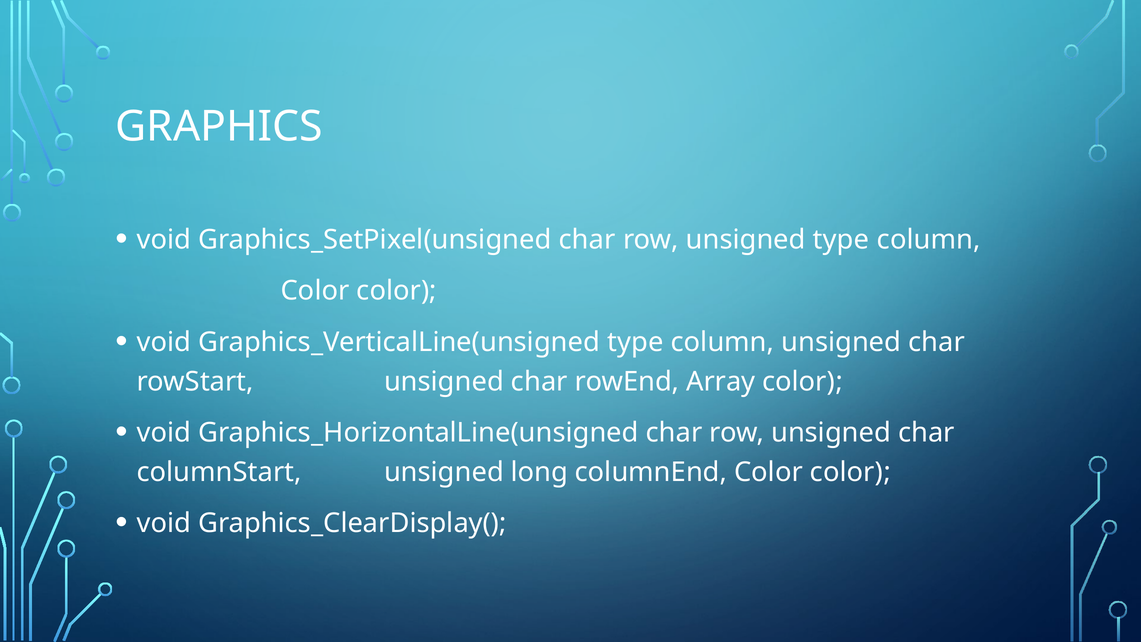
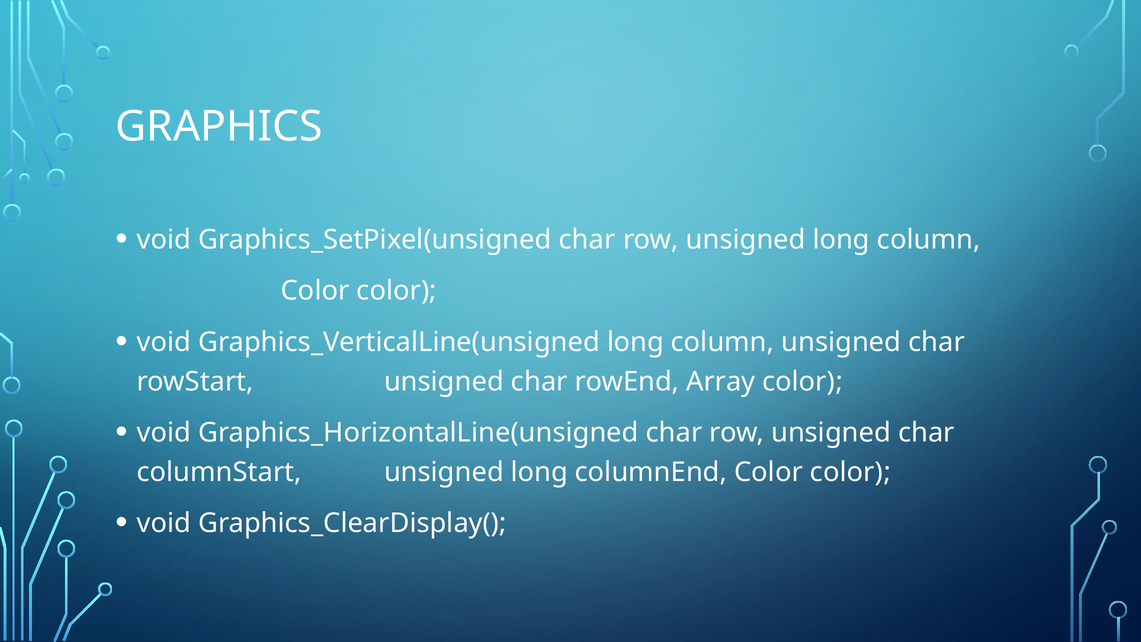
row unsigned type: type -> long
Graphics_VerticalLine(unsigned type: type -> long
